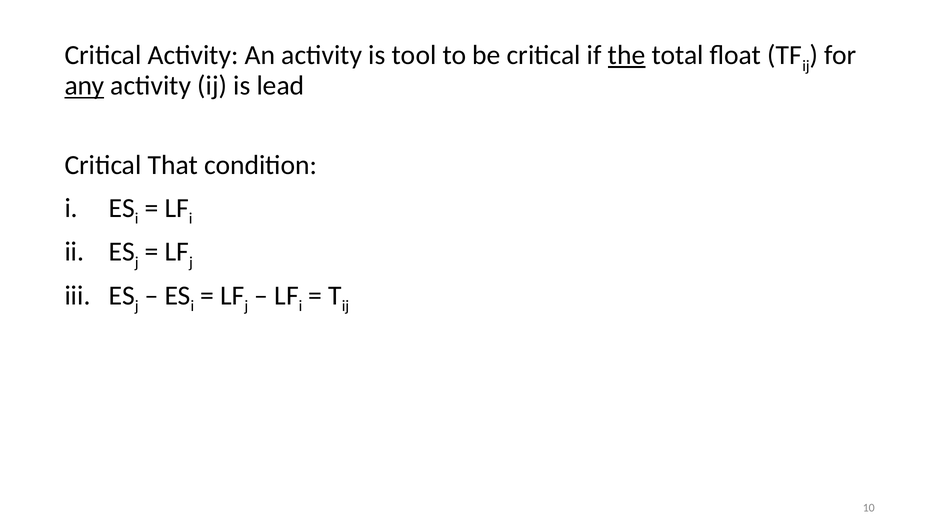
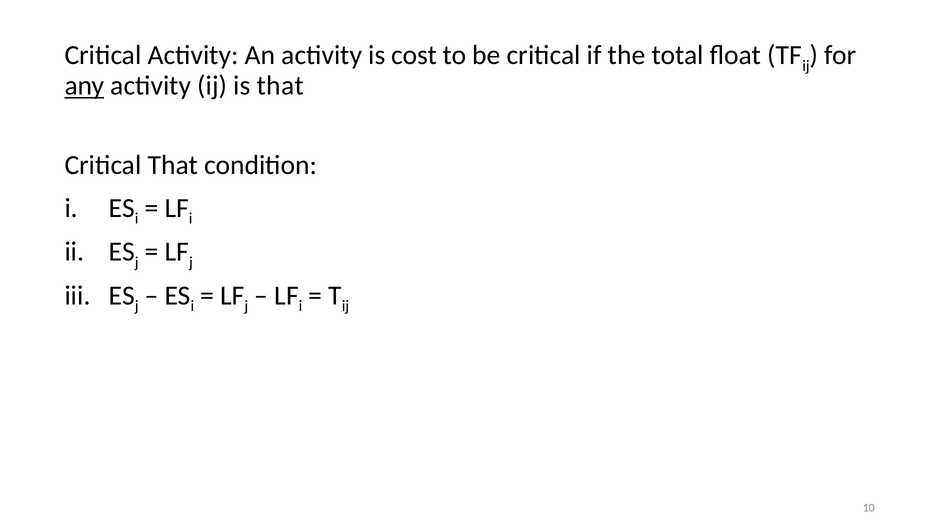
tool: tool -> cost
the underline: present -> none
is lead: lead -> that
